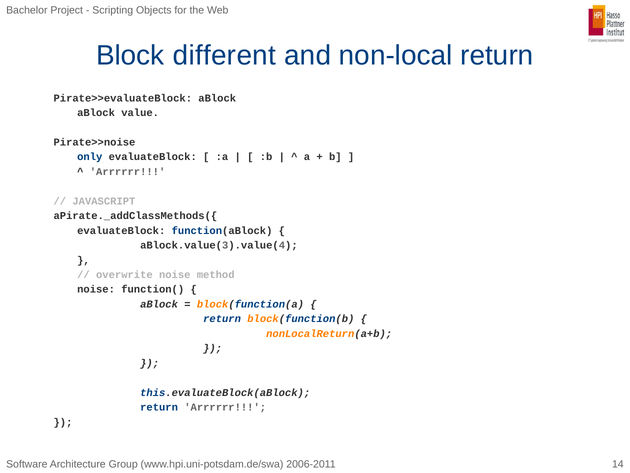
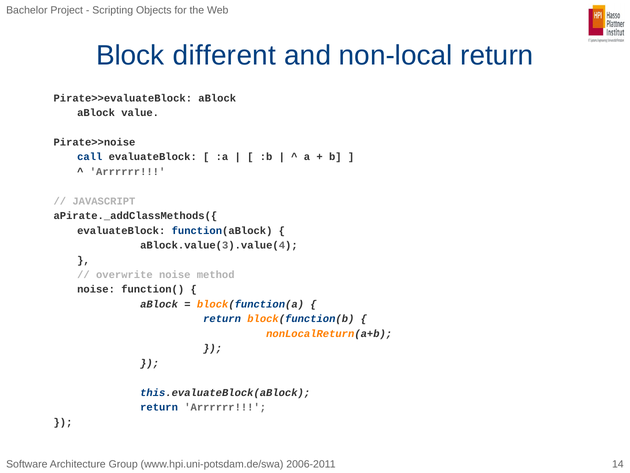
only: only -> call
